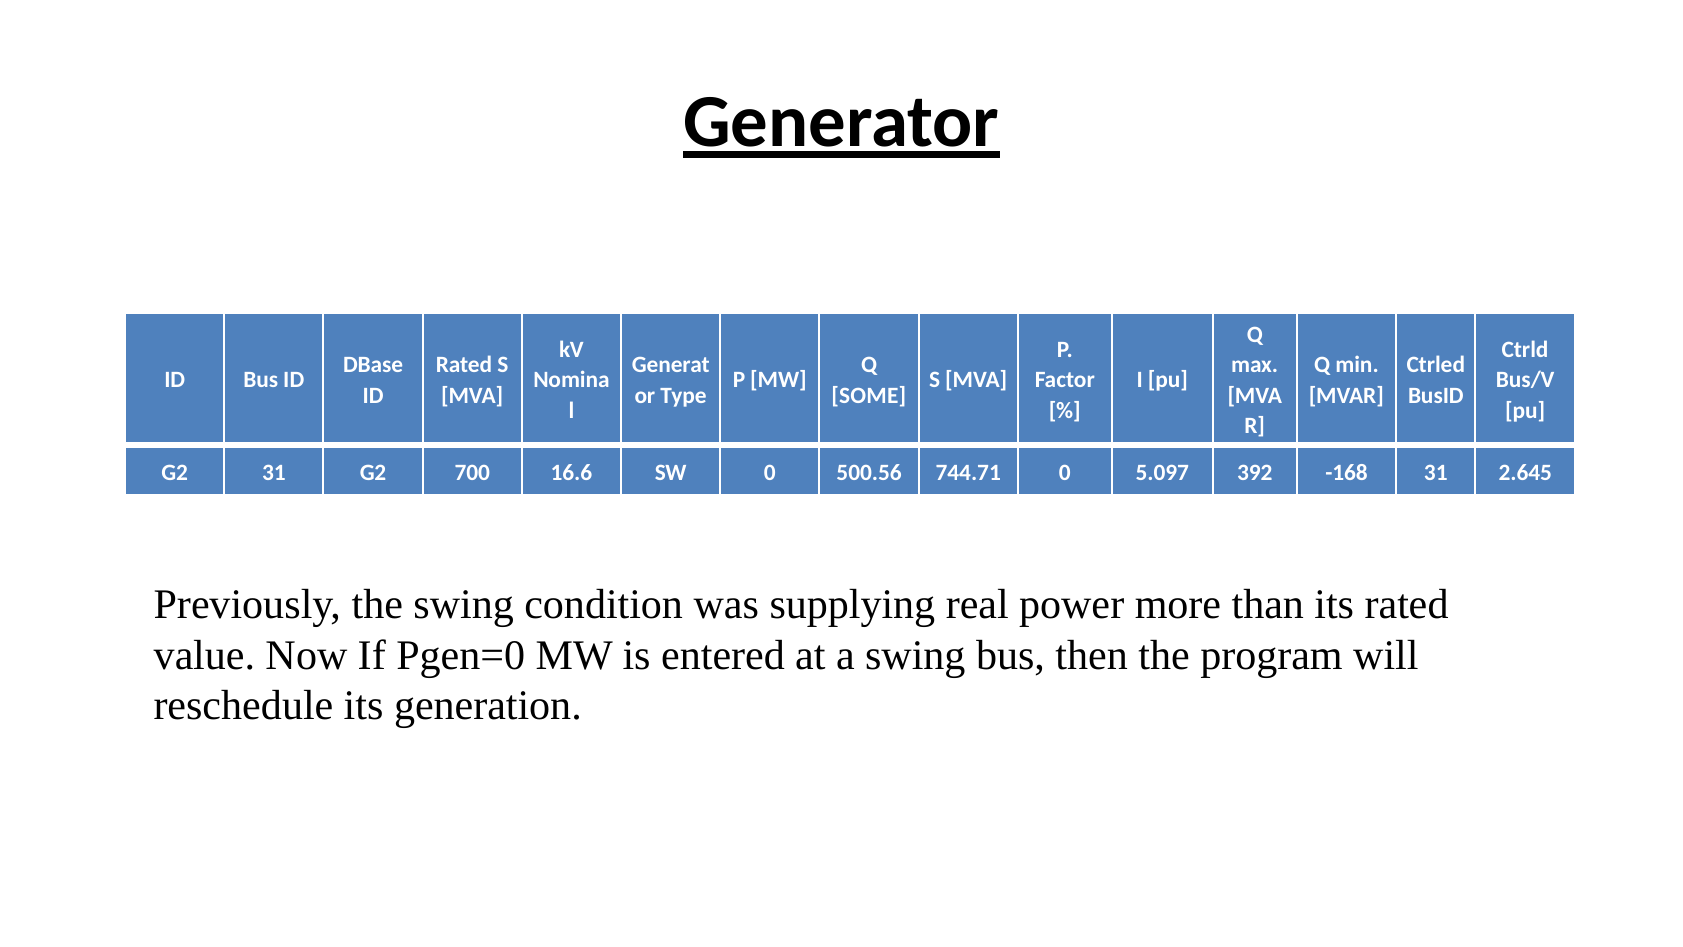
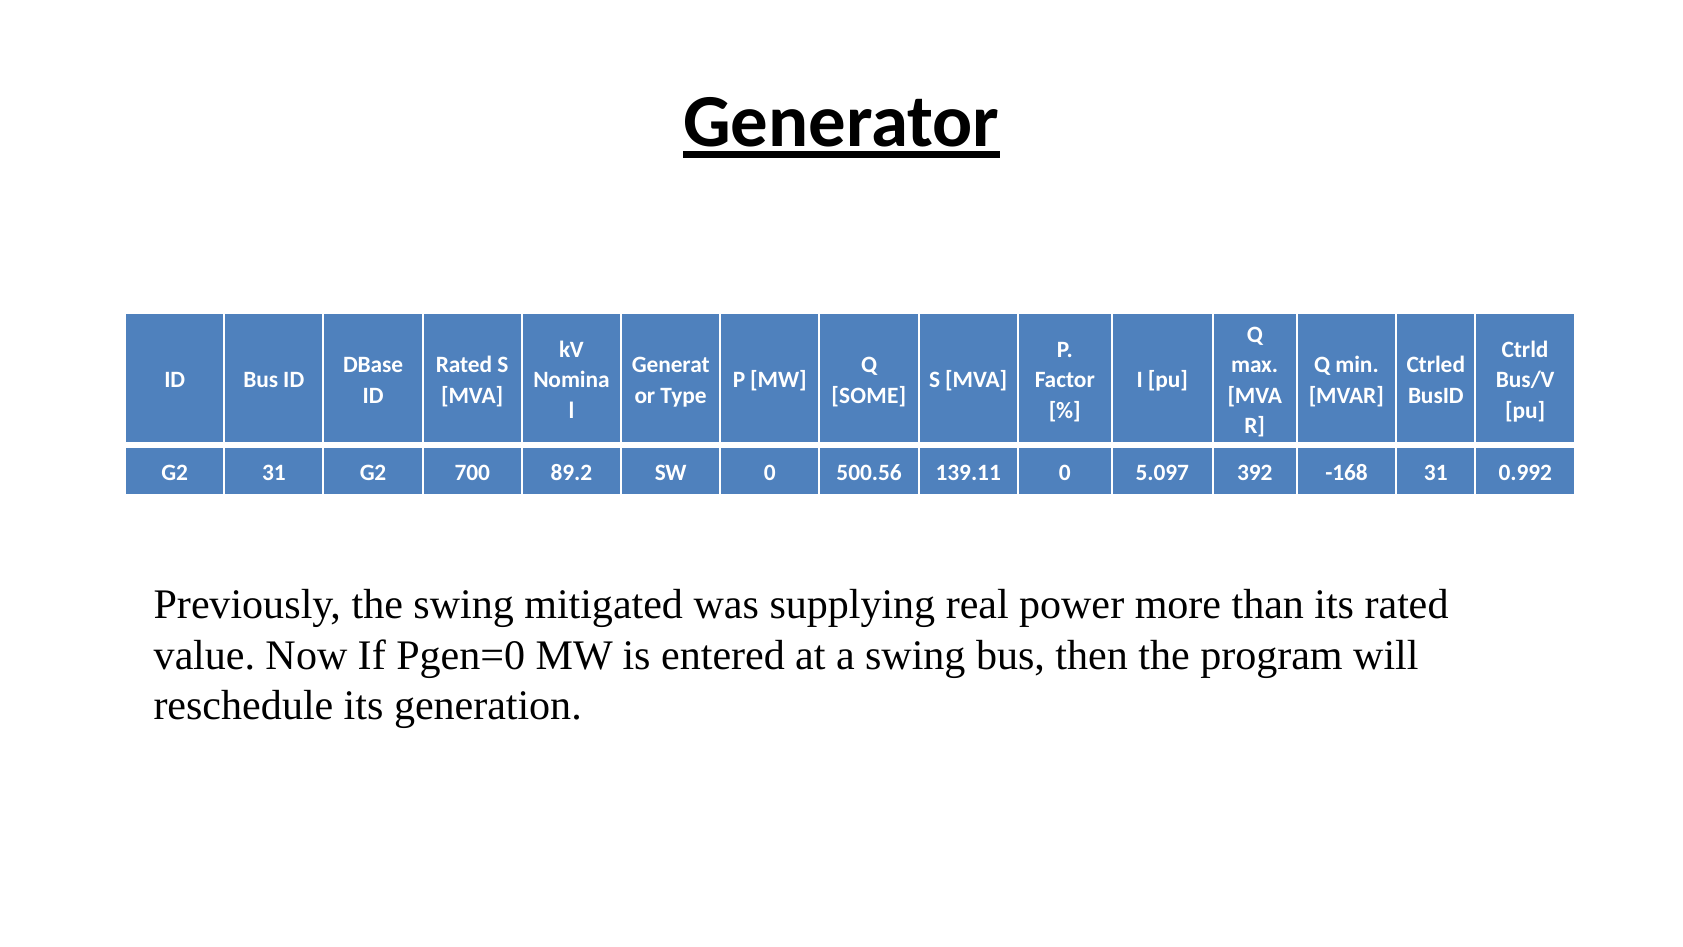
16.6: 16.6 -> 89.2
744.71: 744.71 -> 139.11
2.645: 2.645 -> 0.992
condition: condition -> mitigated
